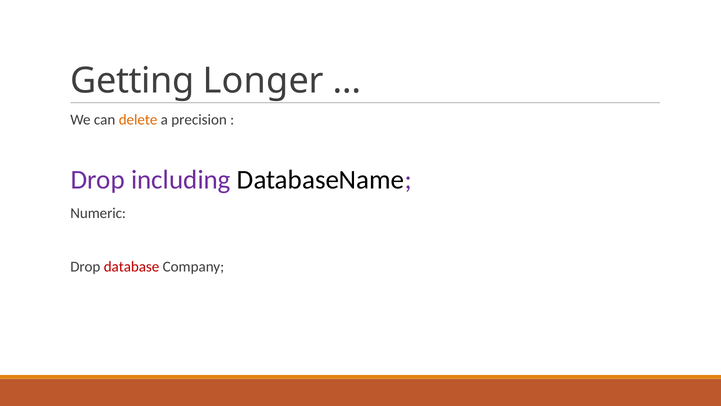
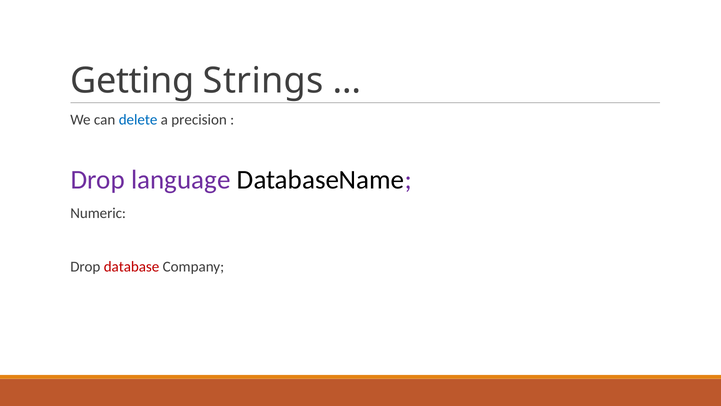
Longer: Longer -> Strings
delete colour: orange -> blue
including: including -> language
